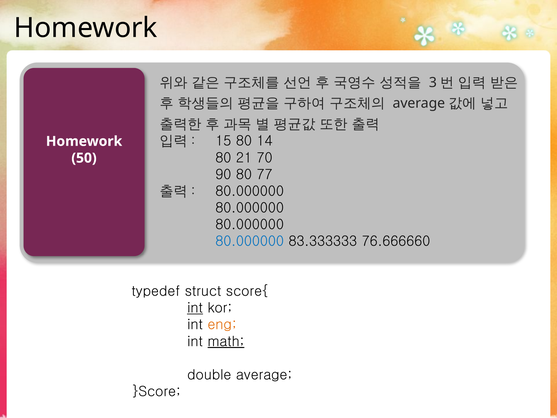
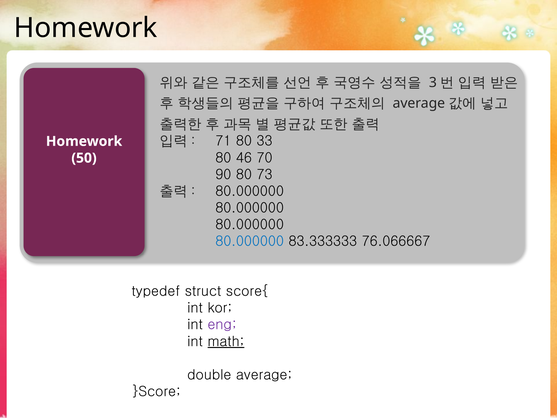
15: 15 -> 71
14: 14 -> 33
21: 21 -> 46
77: 77 -> 73
76.666660: 76.666660 -> 76.066667
int at (195, 308) underline: present -> none
eng colour: orange -> purple
